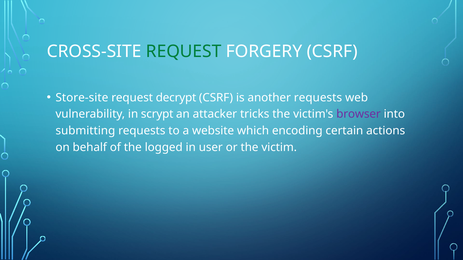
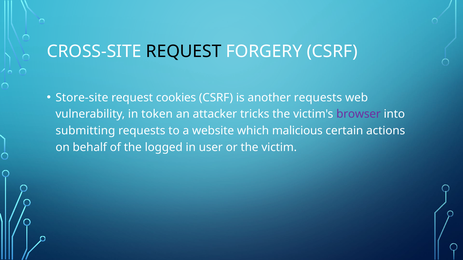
REQUEST at (184, 51) colour: green -> black
decrypt: decrypt -> cookies
scrypt: scrypt -> token
encoding: encoding -> malicious
